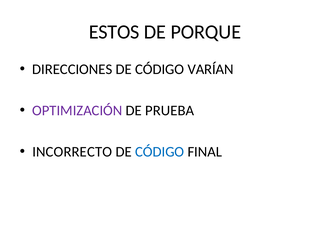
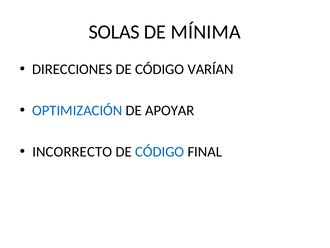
ESTOS: ESTOS -> SOLAS
PORQUE: PORQUE -> MÍNIMA
OPTIMIZACIÓN colour: purple -> blue
PRUEBA: PRUEBA -> APOYAR
